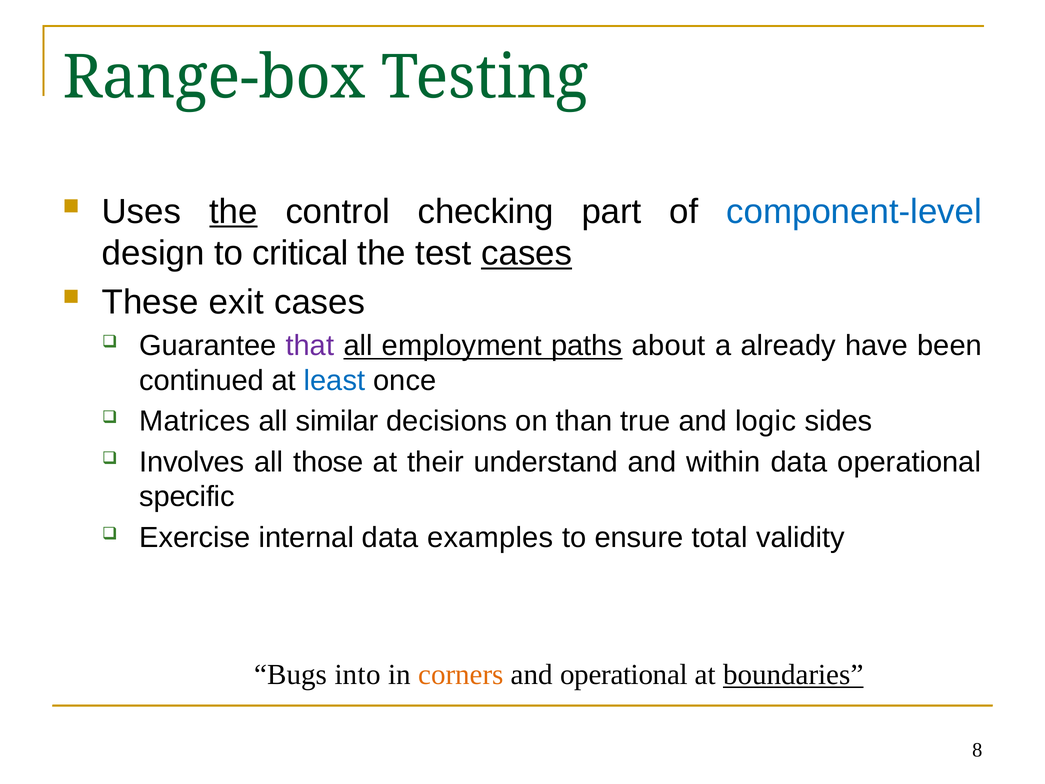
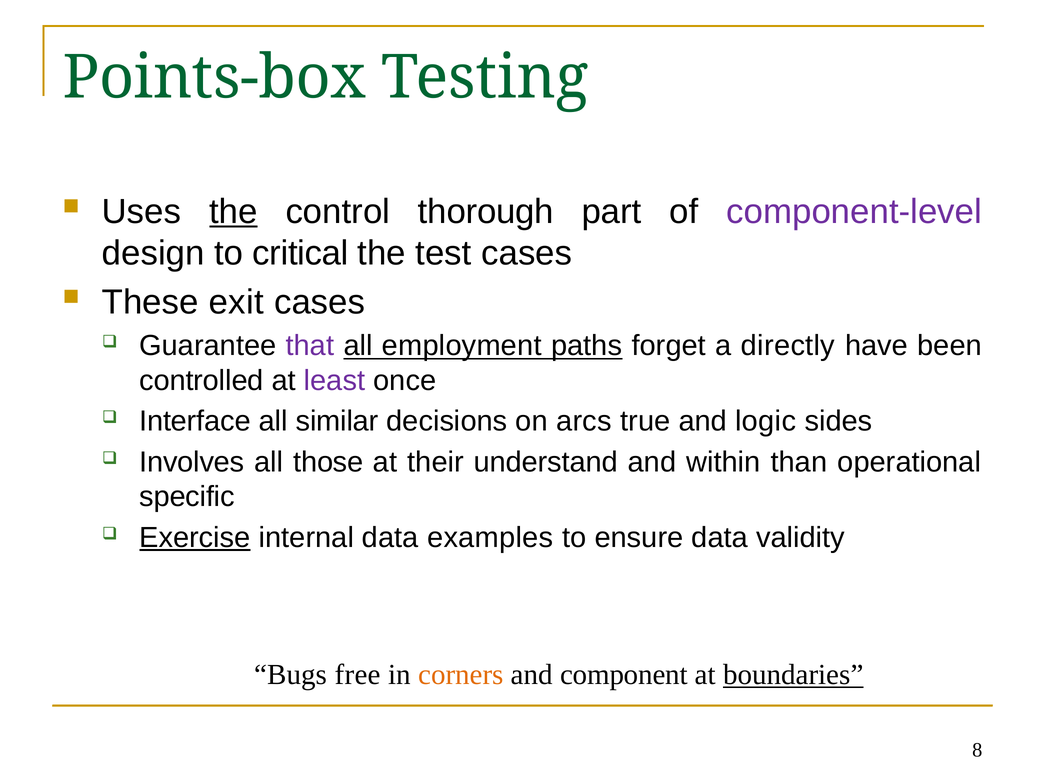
Range-box: Range-box -> Points-box
checking: checking -> thorough
component-level colour: blue -> purple
cases at (527, 253) underline: present -> none
about: about -> forget
already: already -> directly
continued: continued -> controlled
least colour: blue -> purple
Matrices: Matrices -> Interface
than: than -> arcs
within data: data -> than
Exercise underline: none -> present
ensure total: total -> data
into: into -> free
and operational: operational -> component
